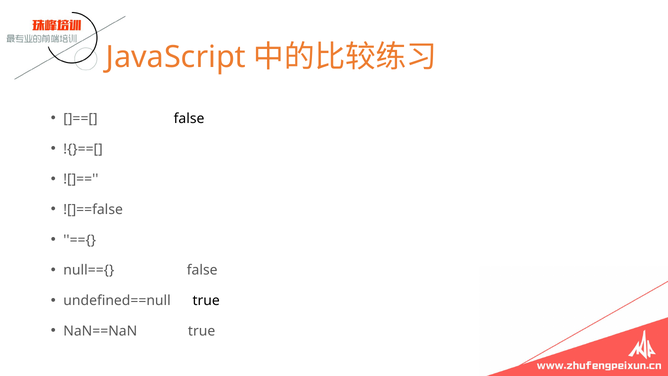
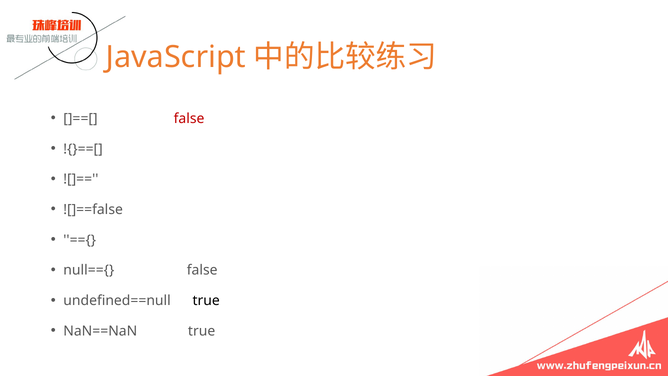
false at (189, 118) colour: black -> red
